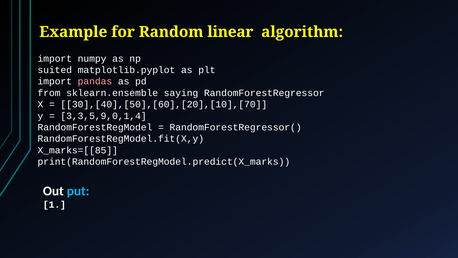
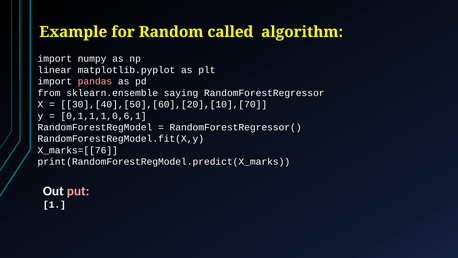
linear: linear -> called
suited: suited -> linear
3,3,5,9,0,1,4: 3,3,5,9,0,1,4 -> 0,1,1,1,0,6,1
X_marks=[[85: X_marks=[[85 -> X_marks=[[76
put colour: light blue -> pink
